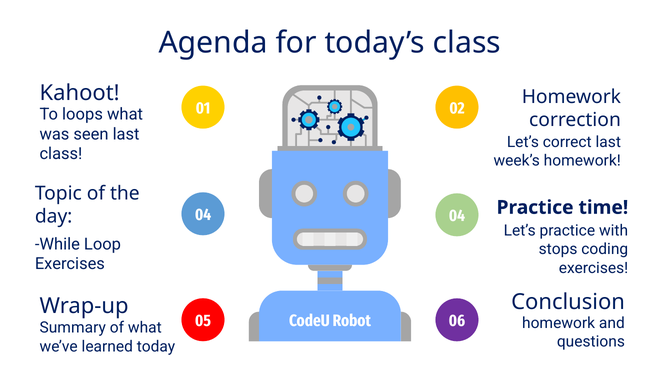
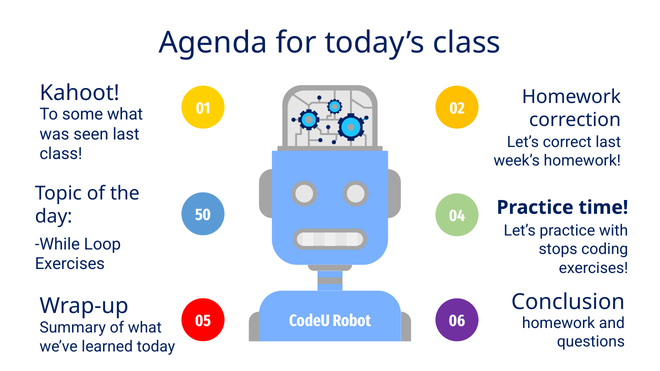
loops: loops -> some
day 04: 04 -> 50
